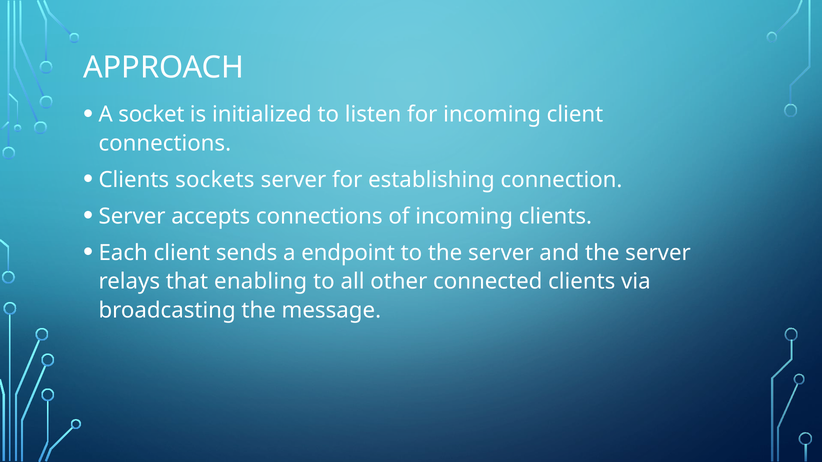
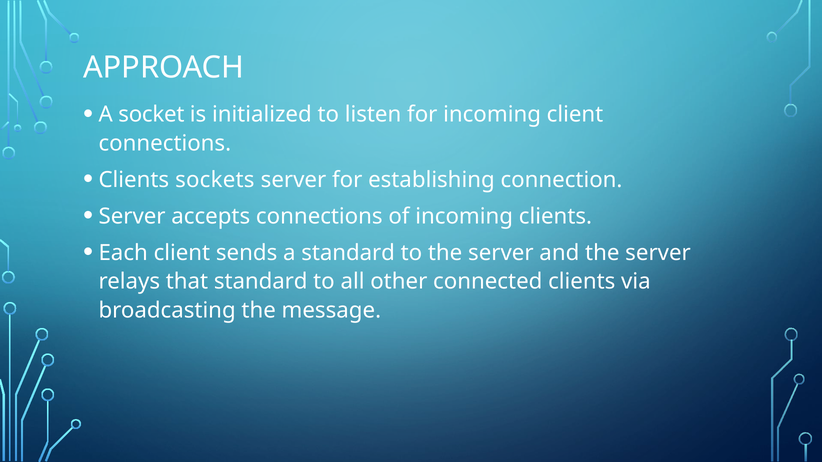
a endpoint: endpoint -> standard
that enabling: enabling -> standard
